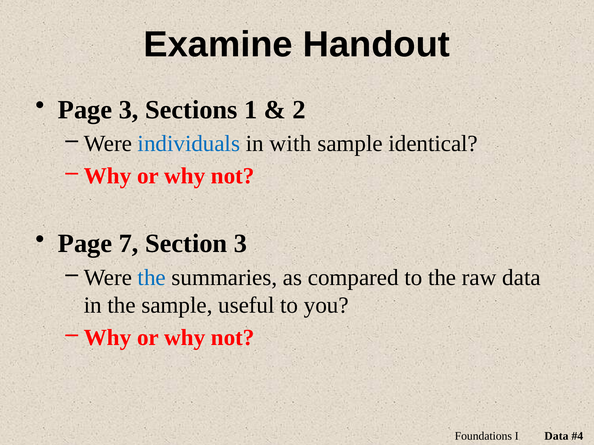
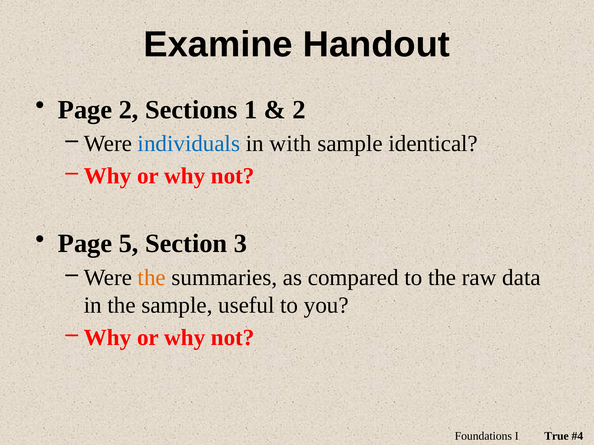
Page 3: 3 -> 2
7: 7 -> 5
the at (152, 278) colour: blue -> orange
Data at (556, 436): Data -> True
